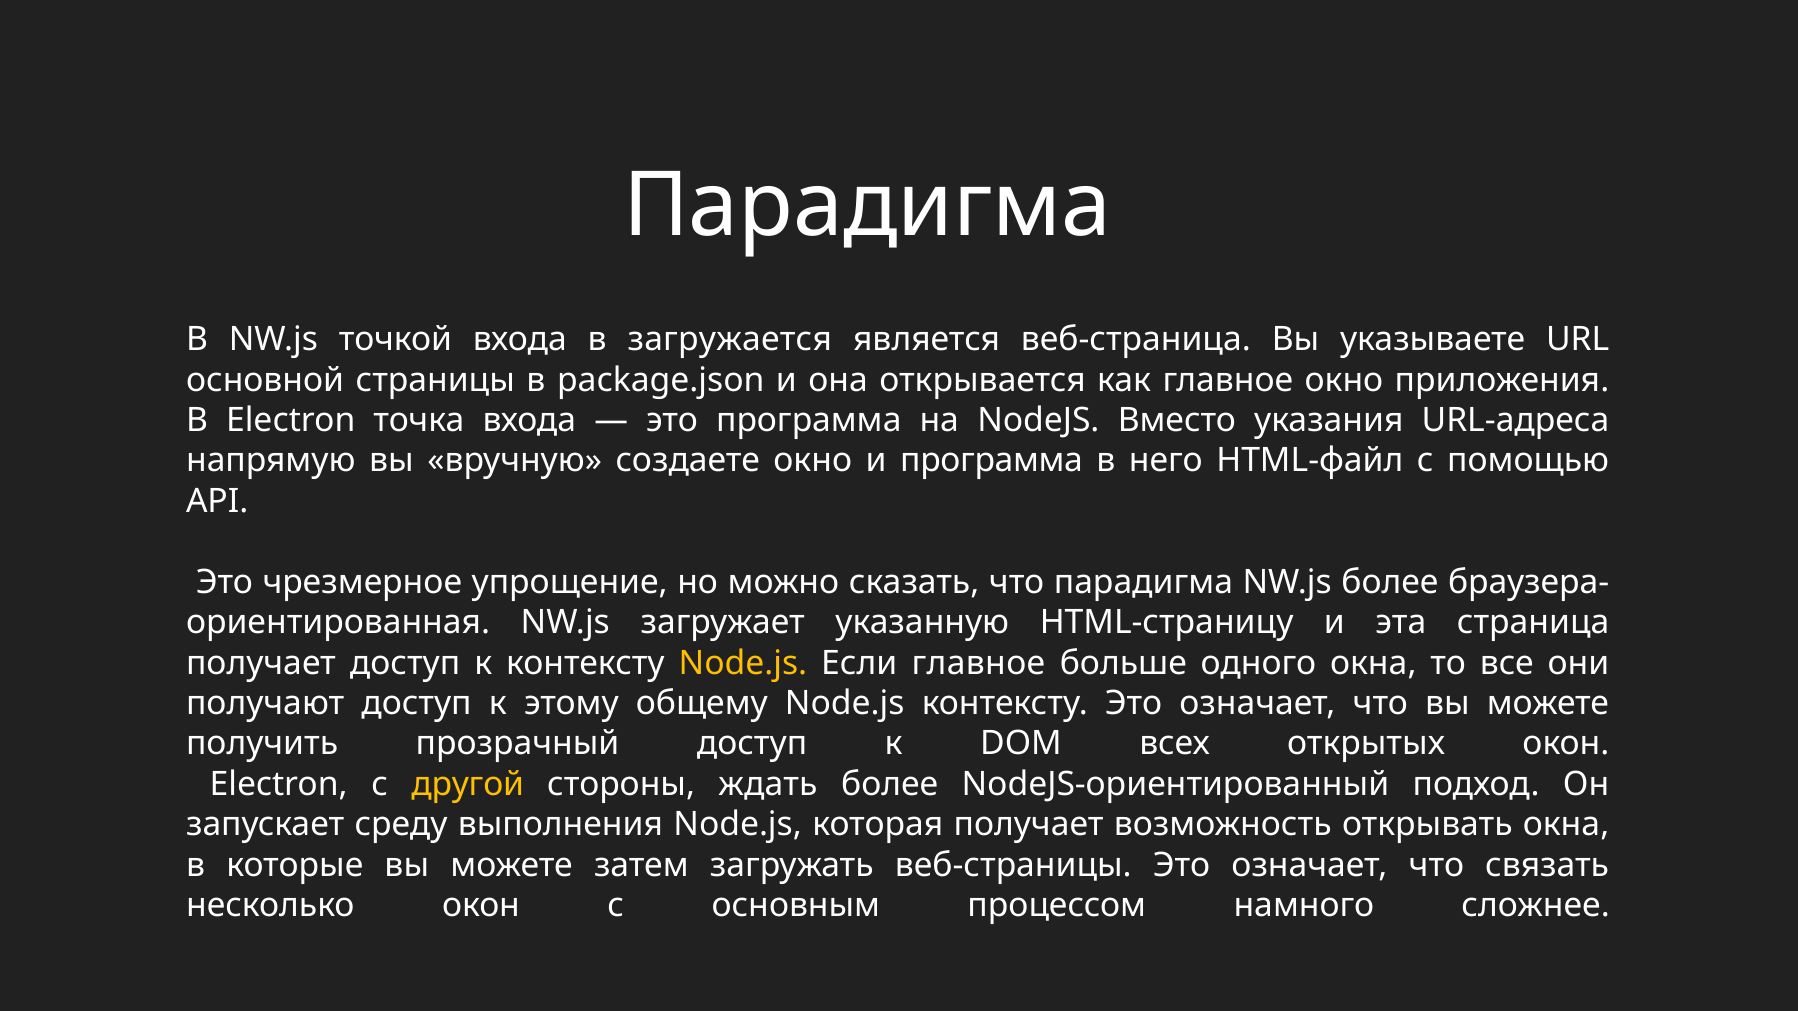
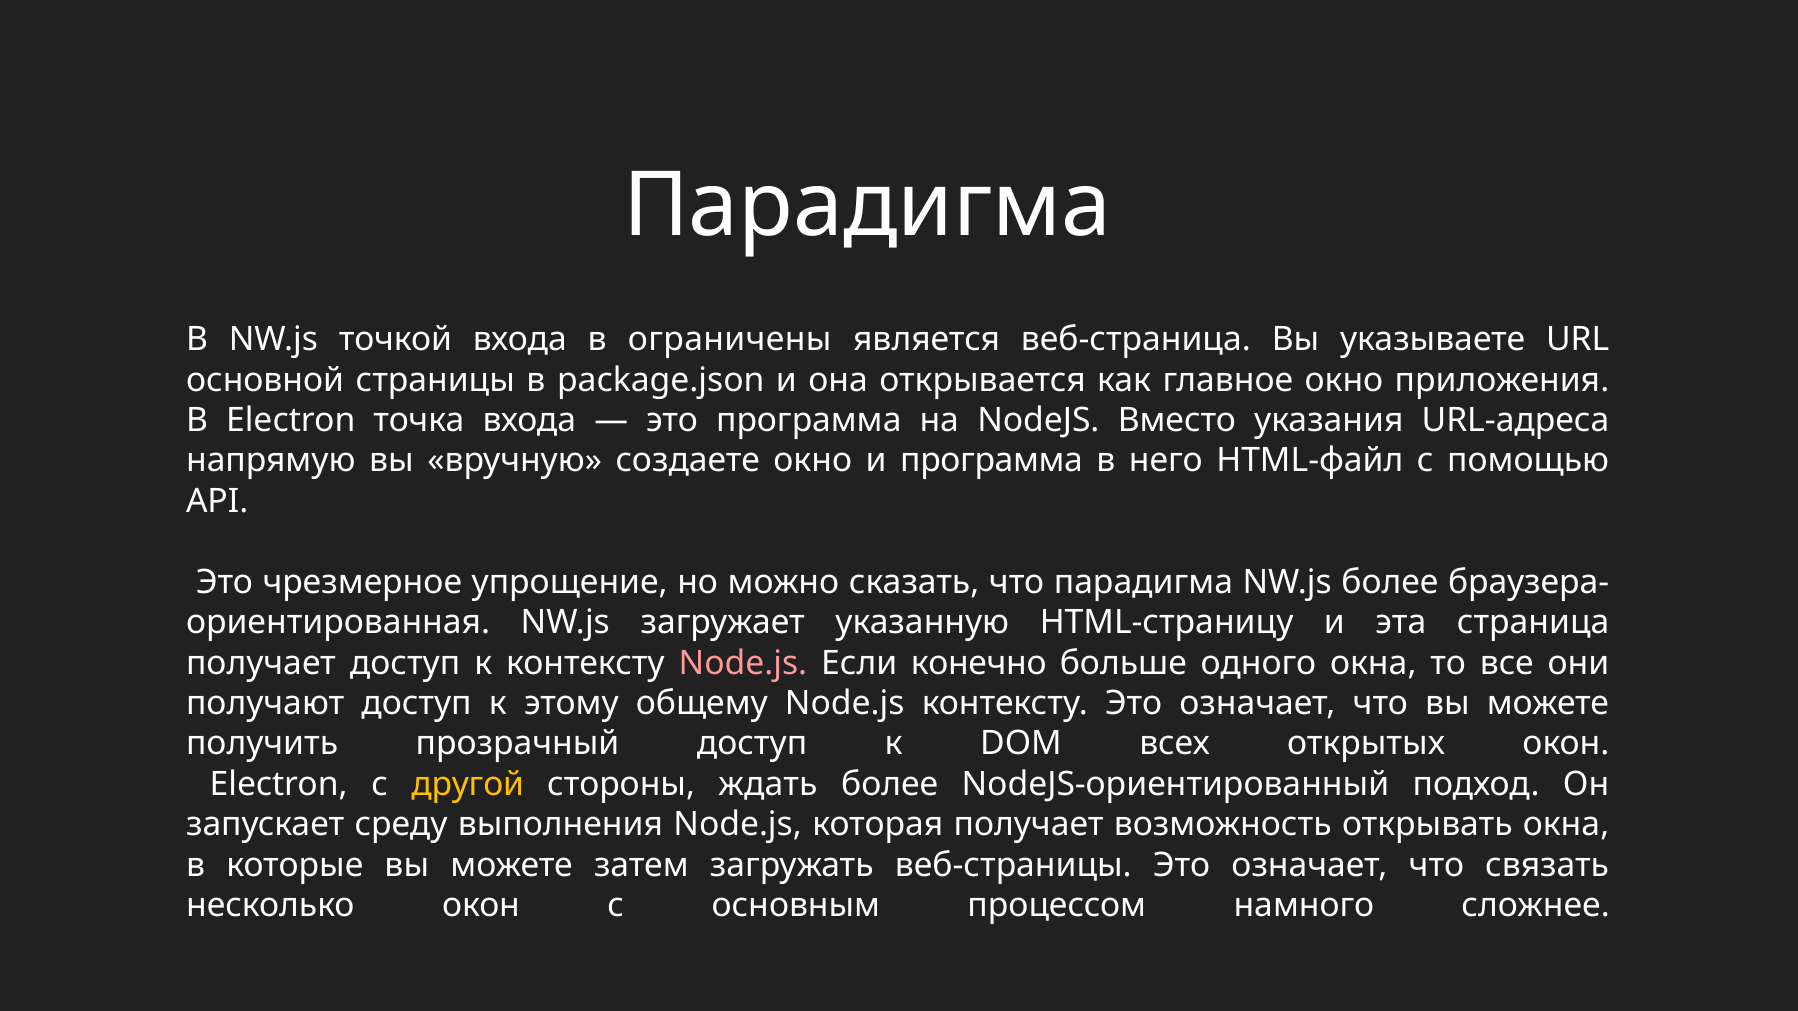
загружается: загружается -> ограничены
Node.js at (743, 663) colour: yellow -> pink
Если главное: главное -> конечно
